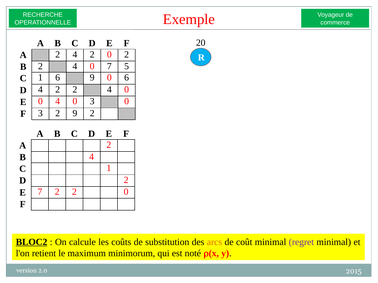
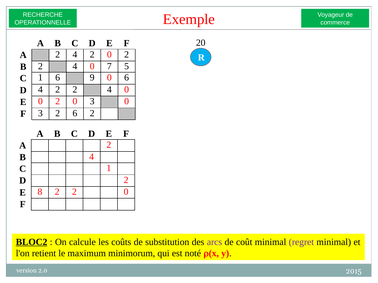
E 0 4: 4 -> 2
2 9: 9 -> 6
E 7: 7 -> 8
arcs colour: orange -> purple
